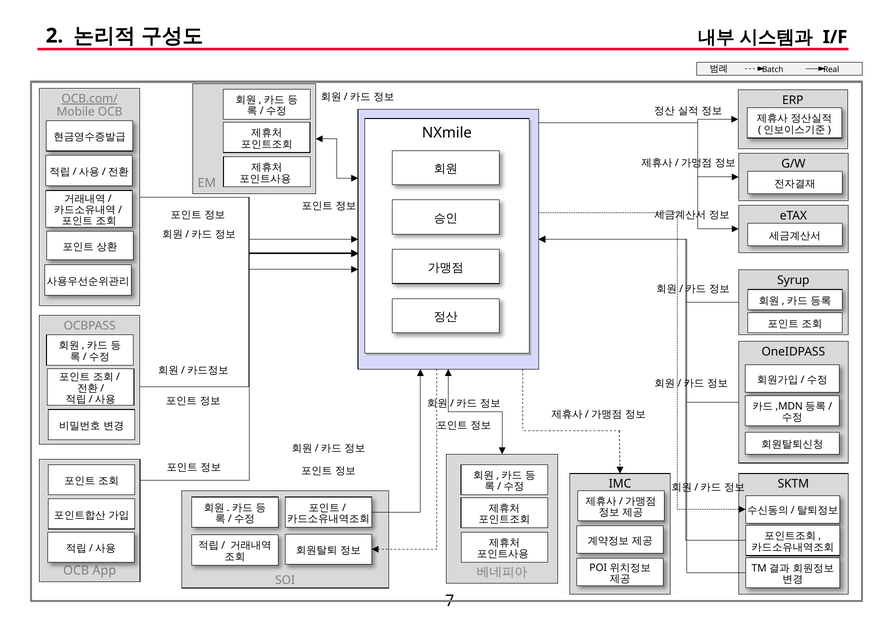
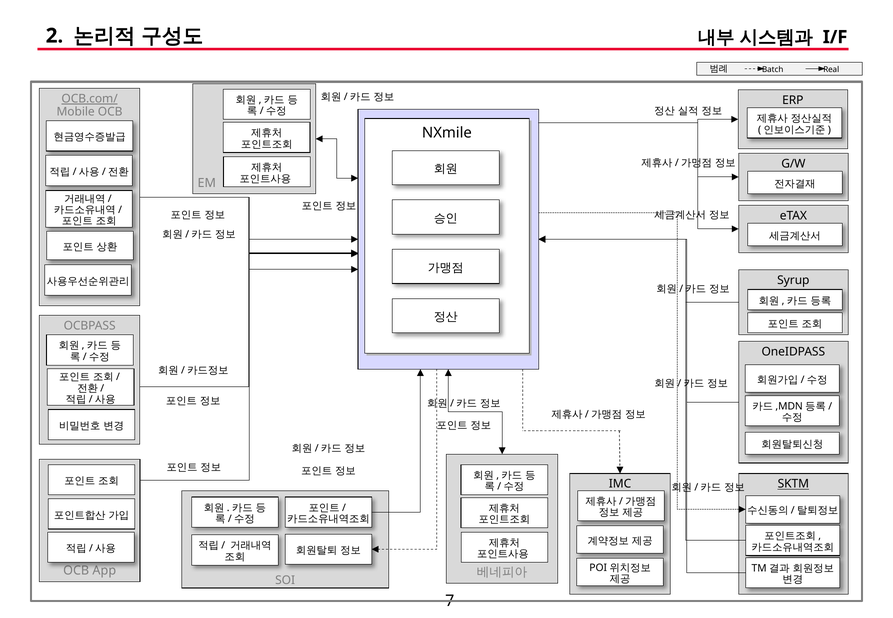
SKTM underline: none -> present
